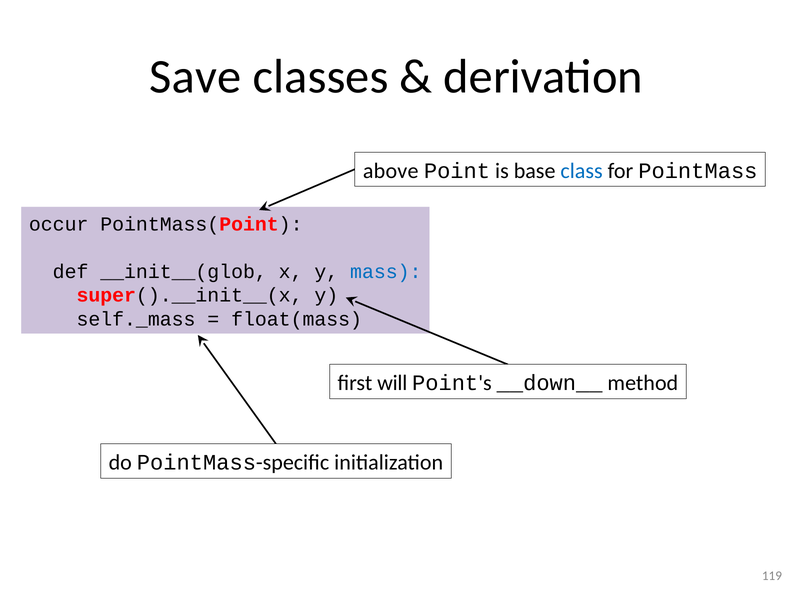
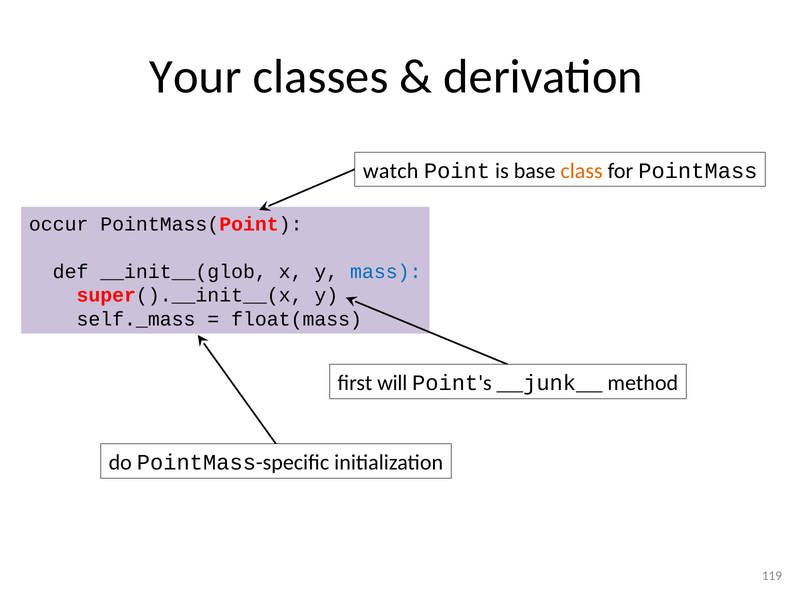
Save: Save -> Your
above: above -> watch
class colour: blue -> orange
__down__: __down__ -> __junk__
